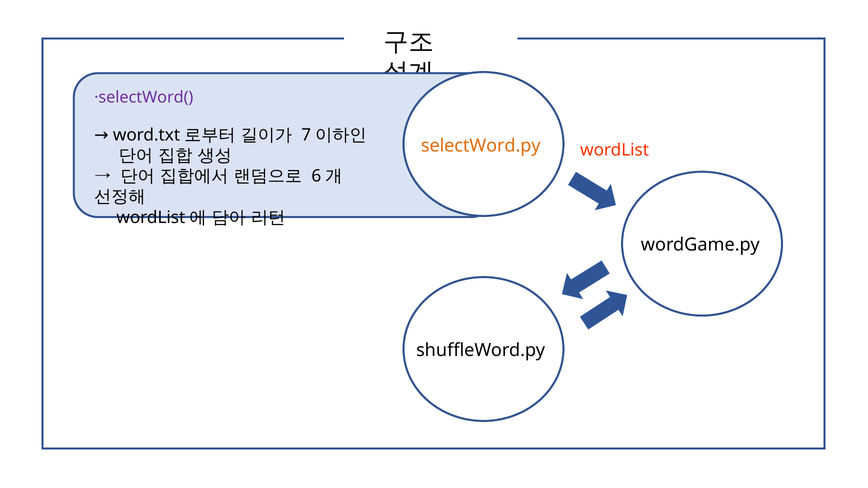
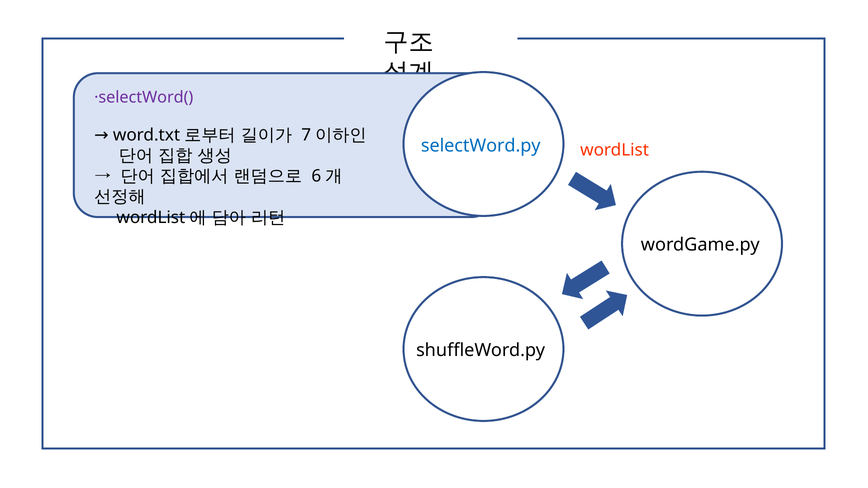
selectWord.py colour: orange -> blue
